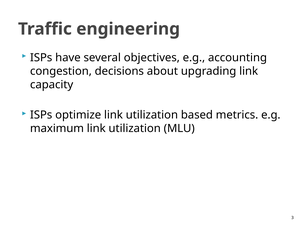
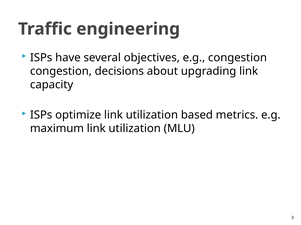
e.g accounting: accounting -> congestion
